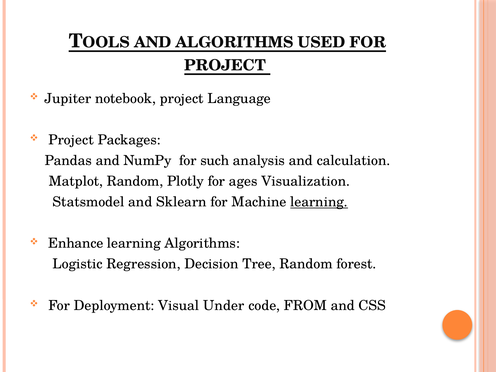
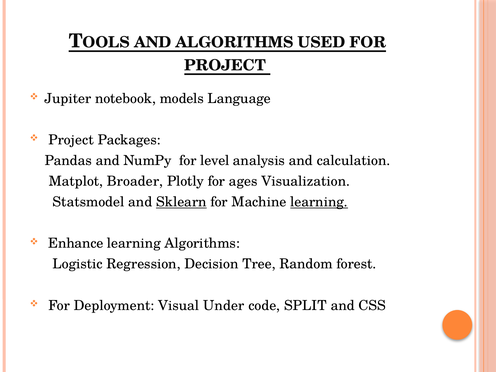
notebook project: project -> models
such: such -> level
Matplot Random: Random -> Broader
Sklearn underline: none -> present
FROM: FROM -> SPLIT
